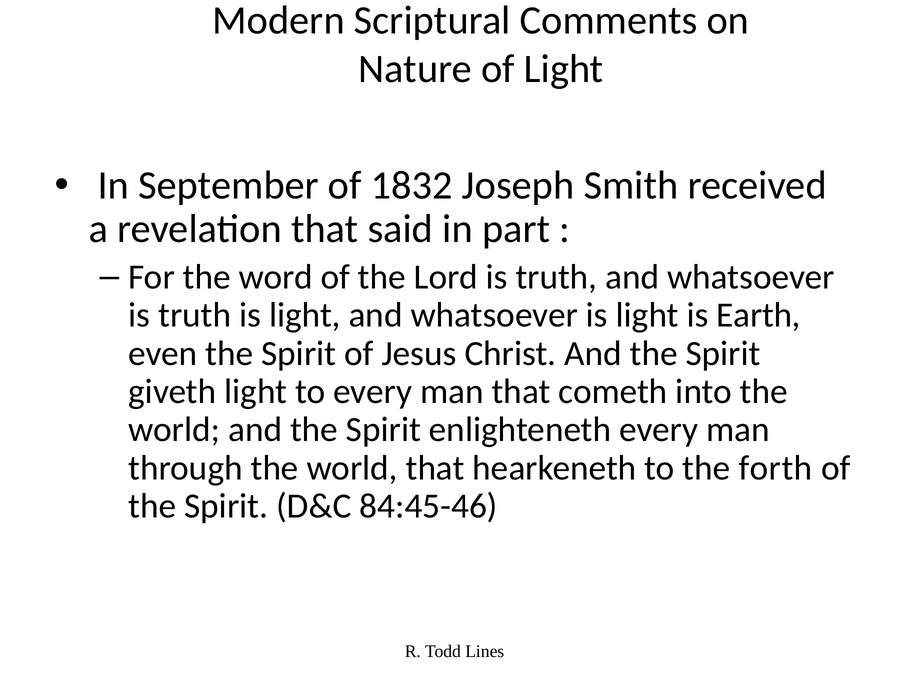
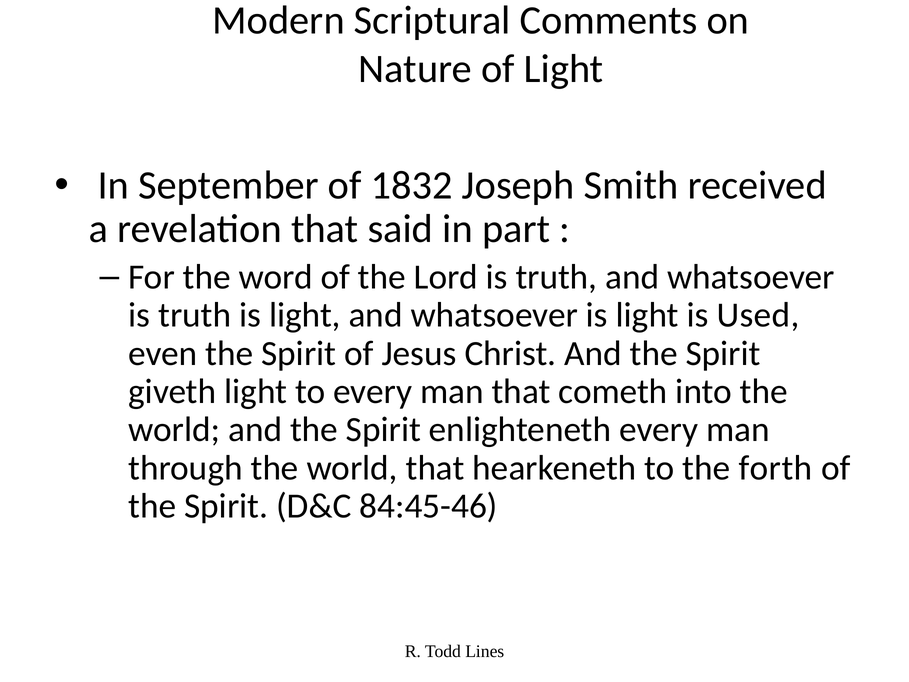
Earth: Earth -> Used
